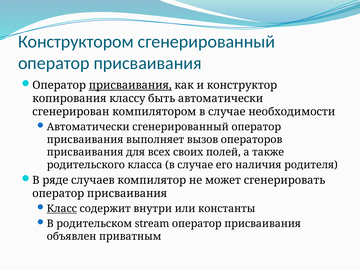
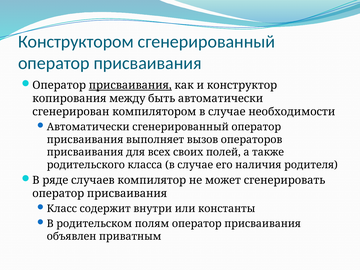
классу: классу -> между
Класс underline: present -> none
stream: stream -> полям
